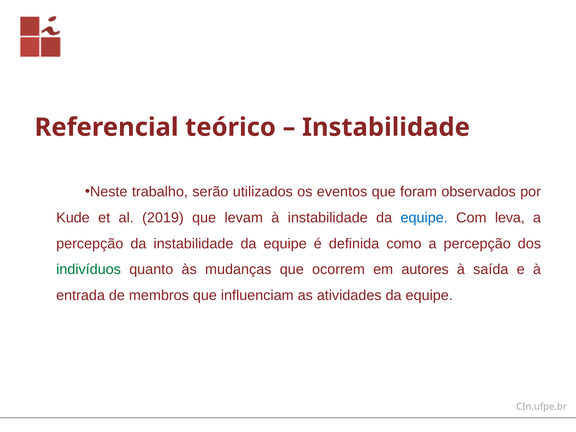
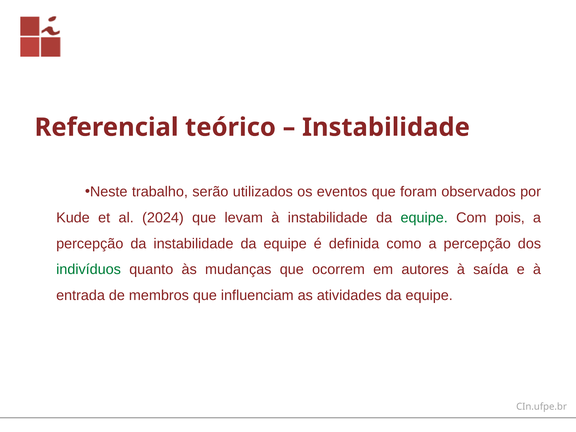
2019: 2019 -> 2024
equipe at (424, 218) colour: blue -> green
leva: leva -> pois
